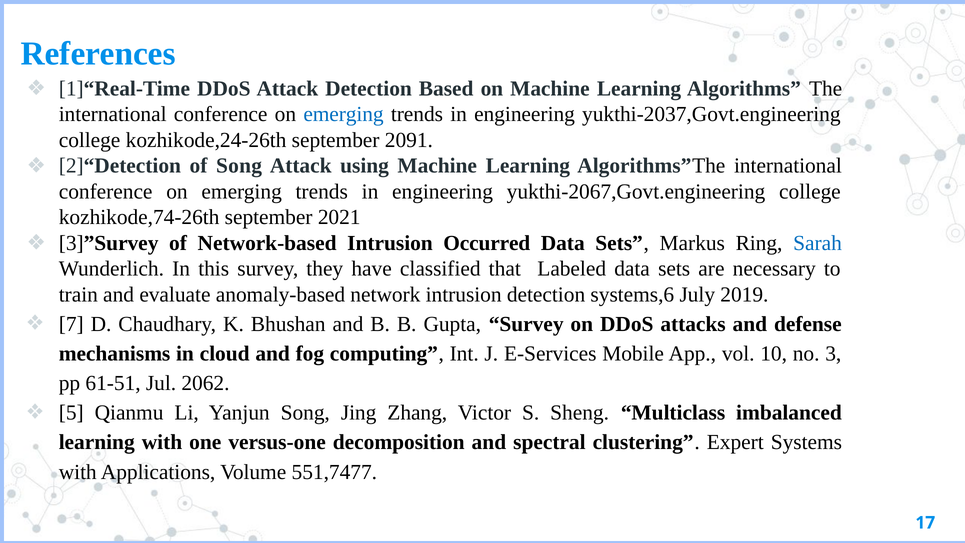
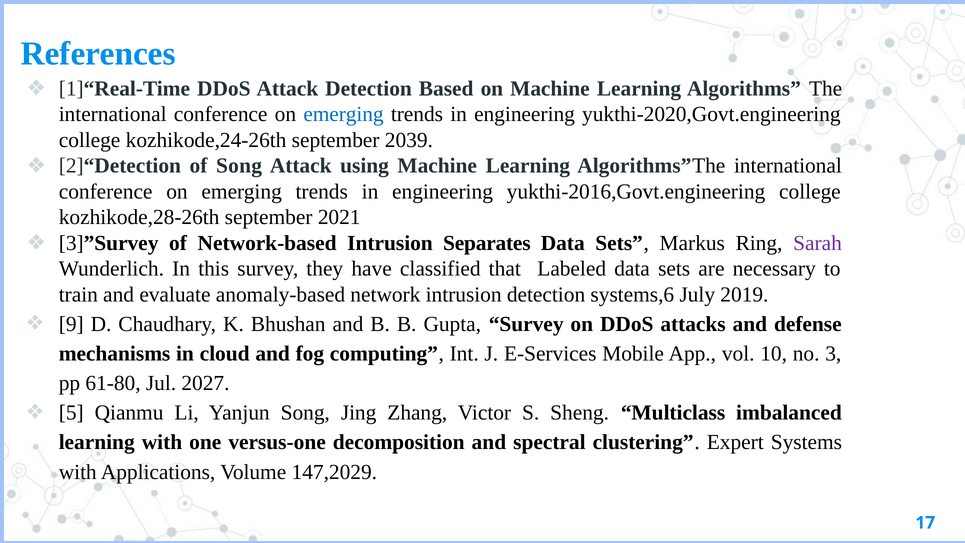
yukthi-2037,Govt.engineering: yukthi-2037,Govt.engineering -> yukthi-2020,Govt.engineering
2091: 2091 -> 2039
yukthi-2067,Govt.engineering: yukthi-2067,Govt.engineering -> yukthi-2016,Govt.engineering
kozhikode,74-26th: kozhikode,74-26th -> kozhikode,28-26th
Occurred: Occurred -> Separates
Sarah colour: blue -> purple
7: 7 -> 9
61-51: 61-51 -> 61-80
2062: 2062 -> 2027
551,7477: 551,7477 -> 147,2029
